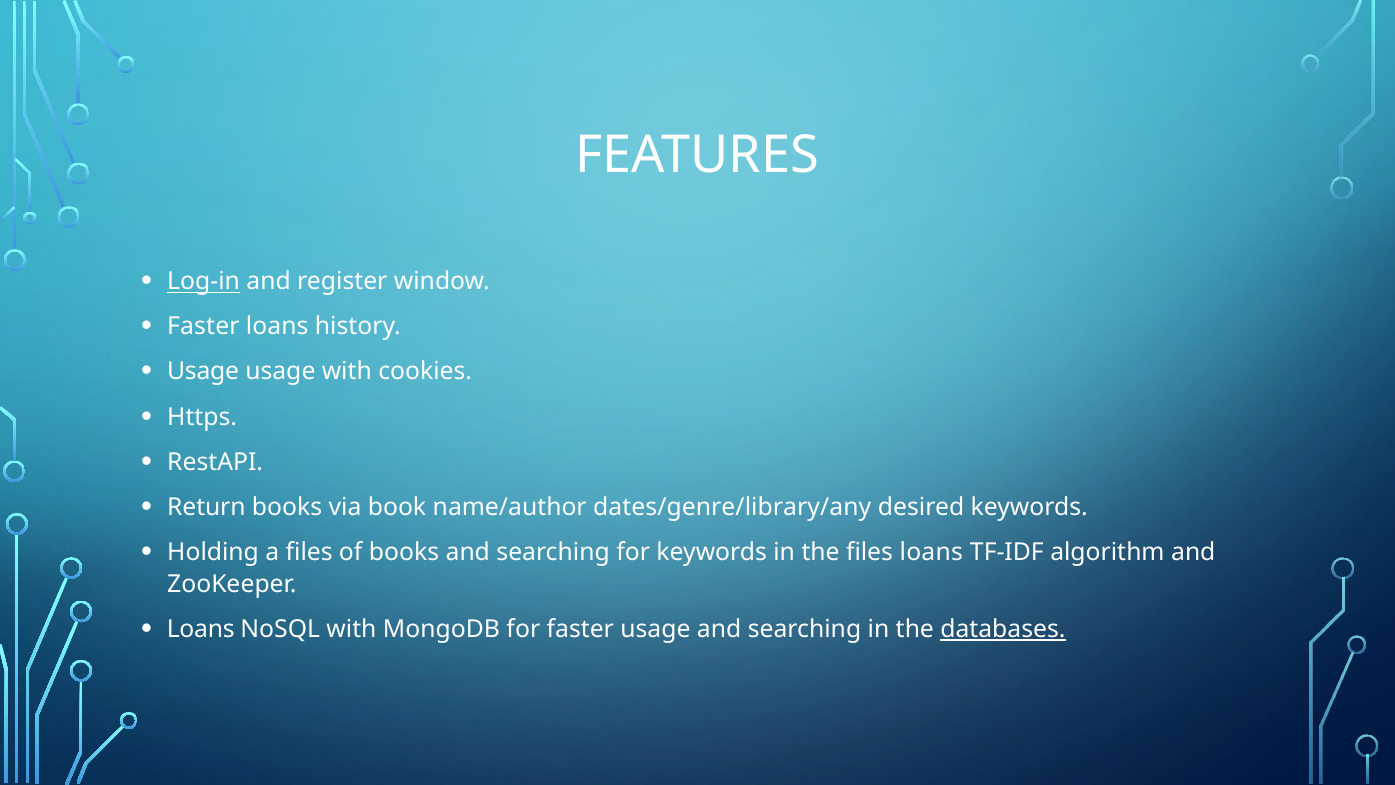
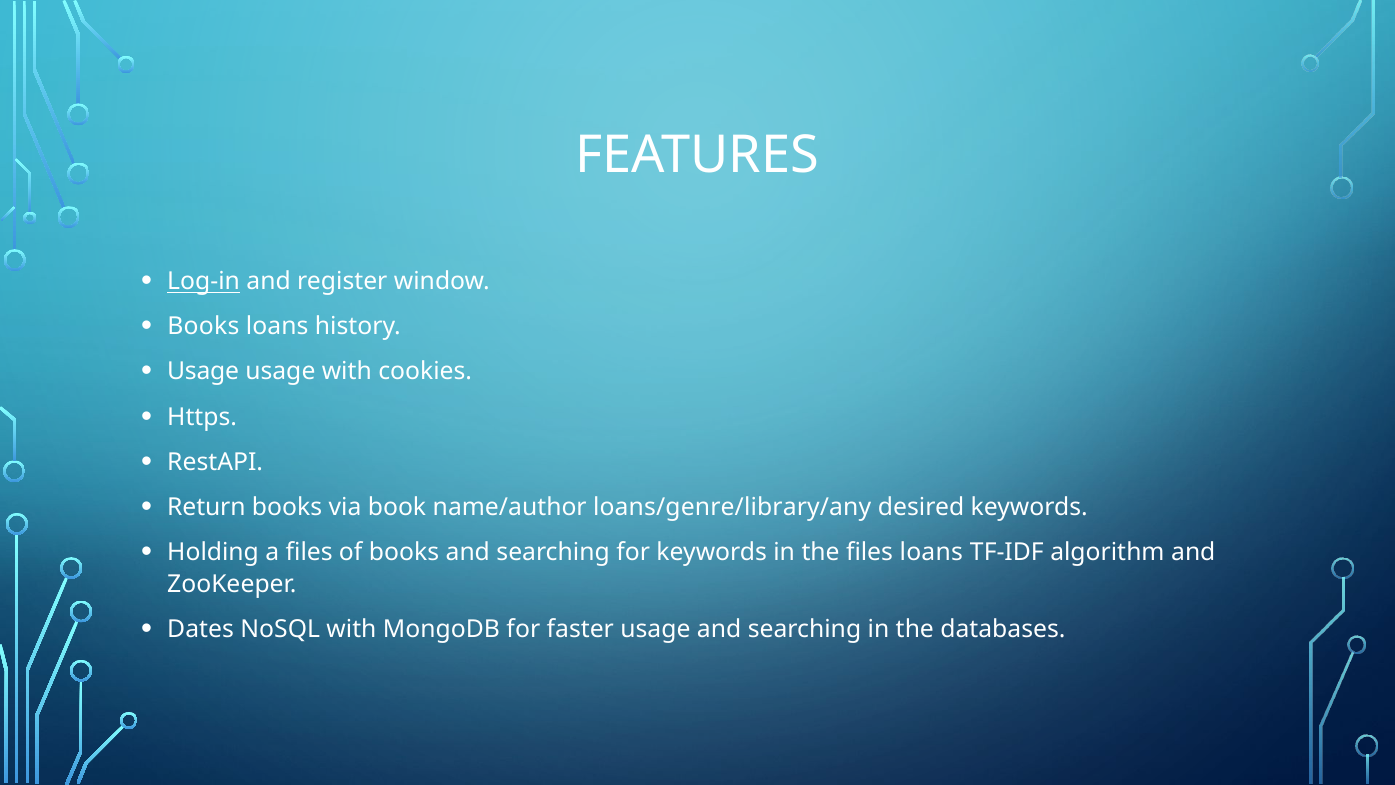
Faster at (203, 327): Faster -> Books
dates/genre/library/any: dates/genre/library/any -> loans/genre/library/any
Loans at (201, 629): Loans -> Dates
databases underline: present -> none
